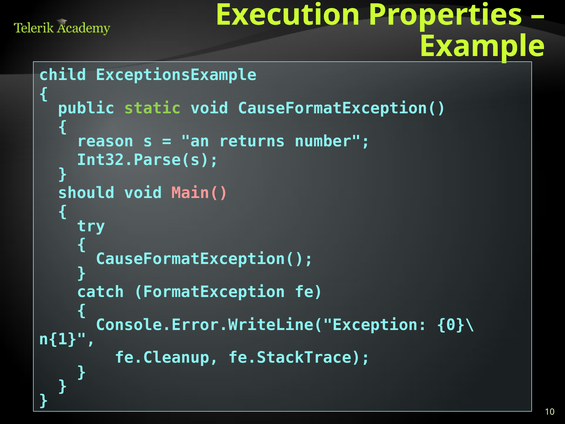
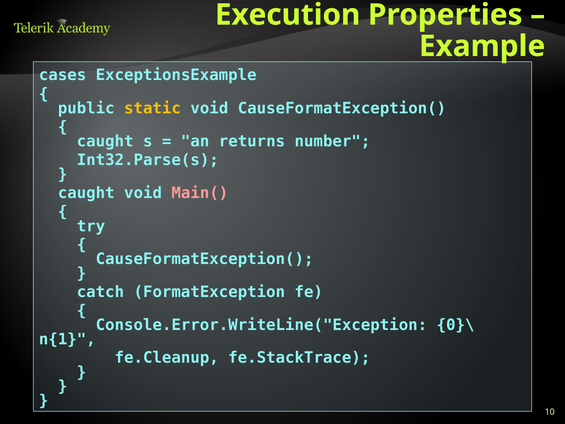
child: child -> cases
static colour: light green -> yellow
reason at (105, 141): reason -> caught
should at (86, 193): should -> caught
